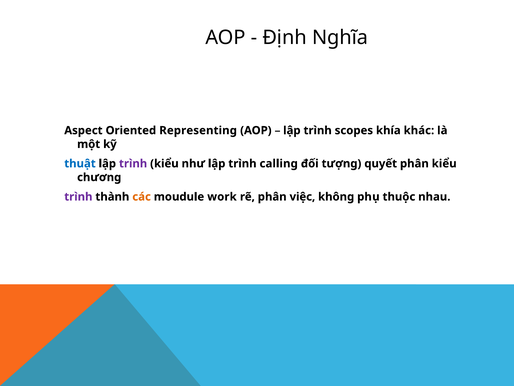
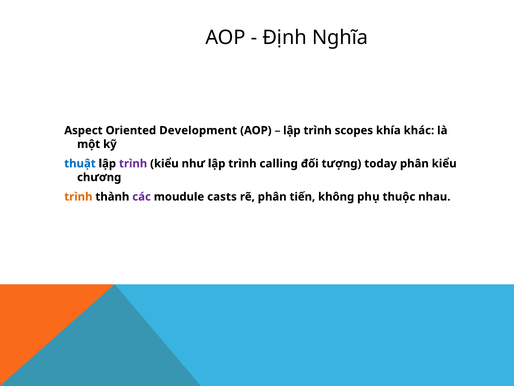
Representing: Representing -> Development
quyết: quyết -> today
trình at (78, 197) colour: purple -> orange
các colour: orange -> purple
work: work -> casts
việc: việc -> tiến
